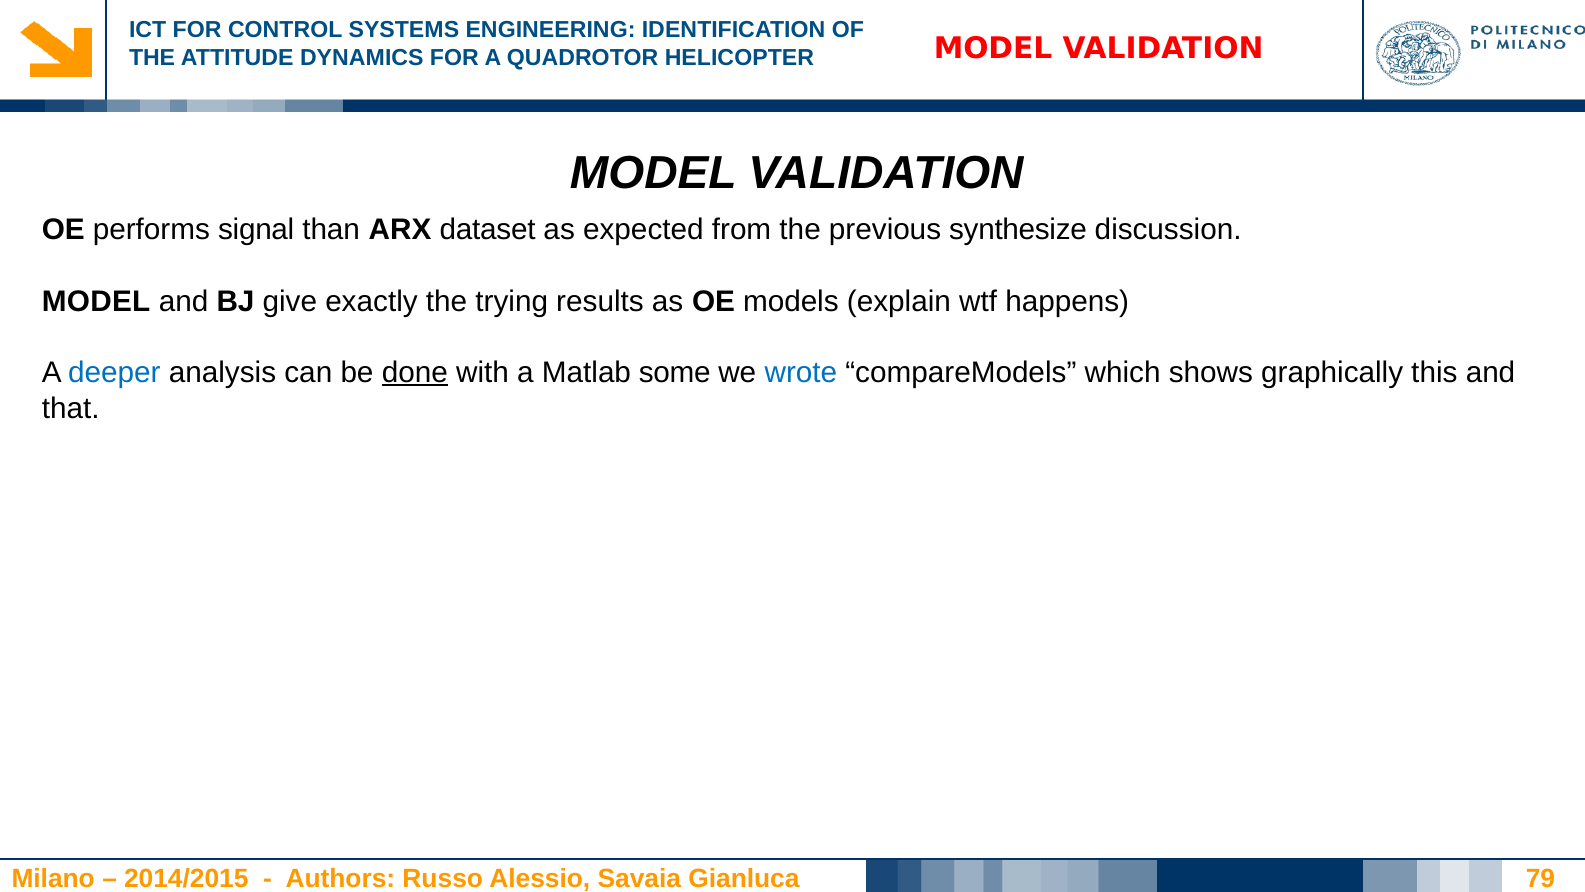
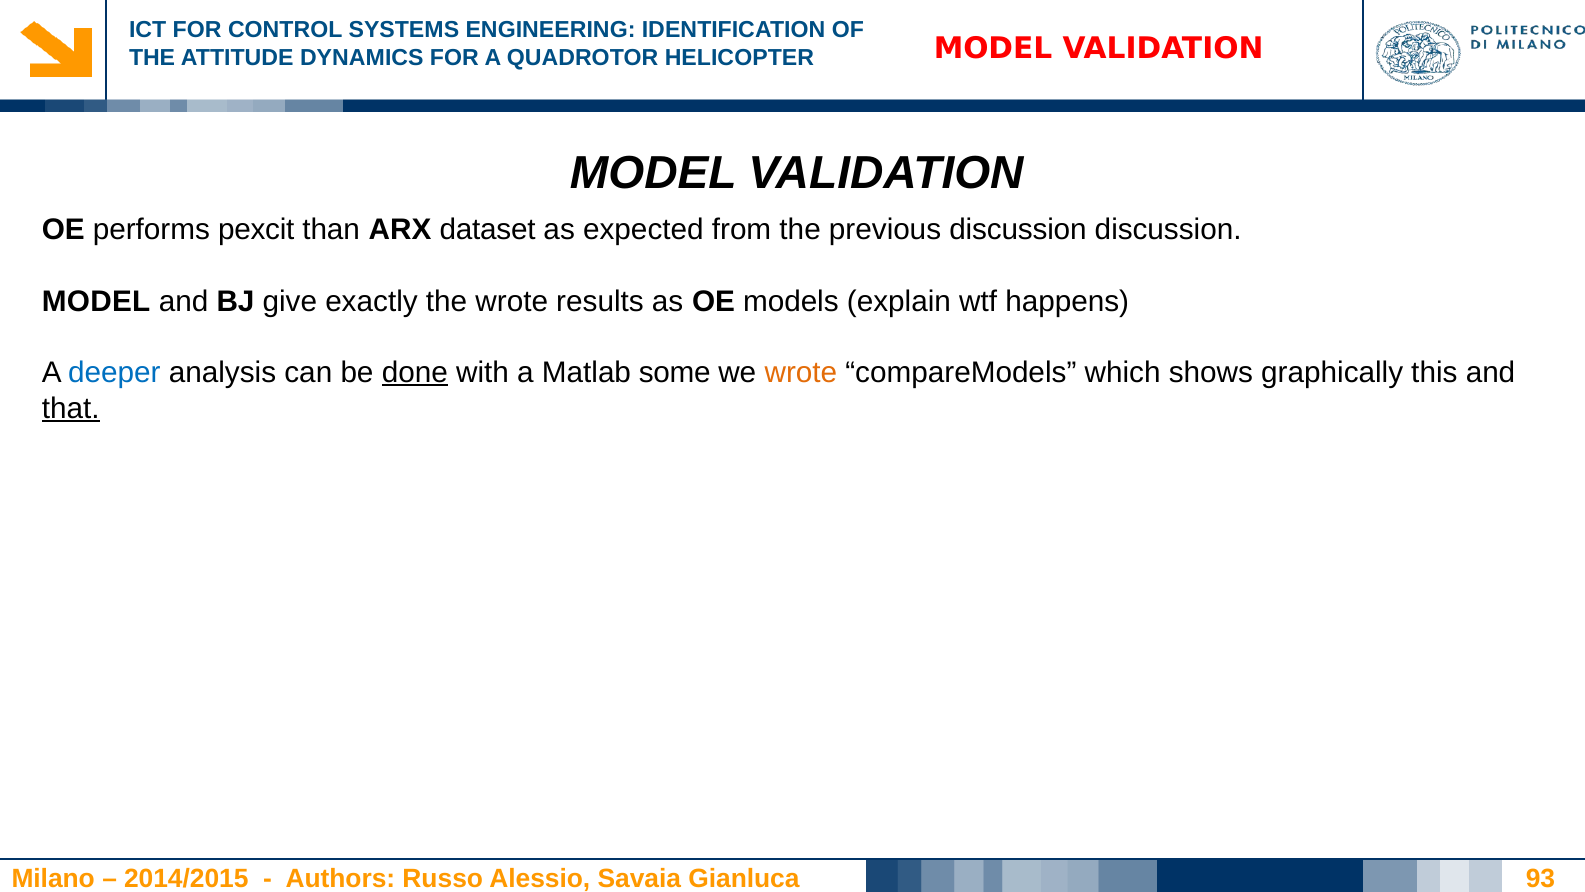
signal: signal -> pexcit
previous synthesize: synthesize -> discussion
the trying: trying -> wrote
wrote at (801, 372) colour: blue -> orange
that underline: none -> present
79: 79 -> 93
